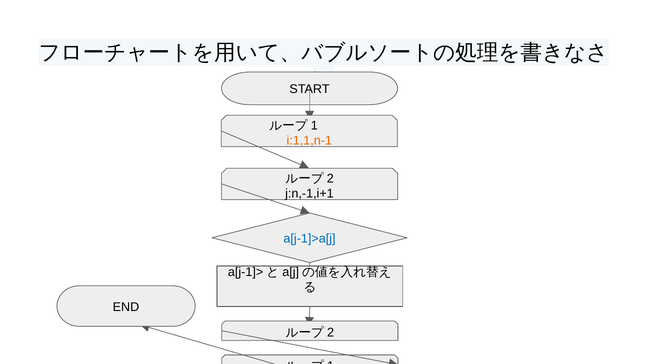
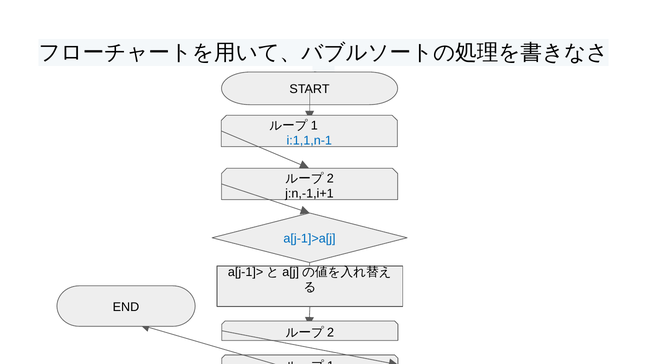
i:1,1,n-1 colour: orange -> blue
